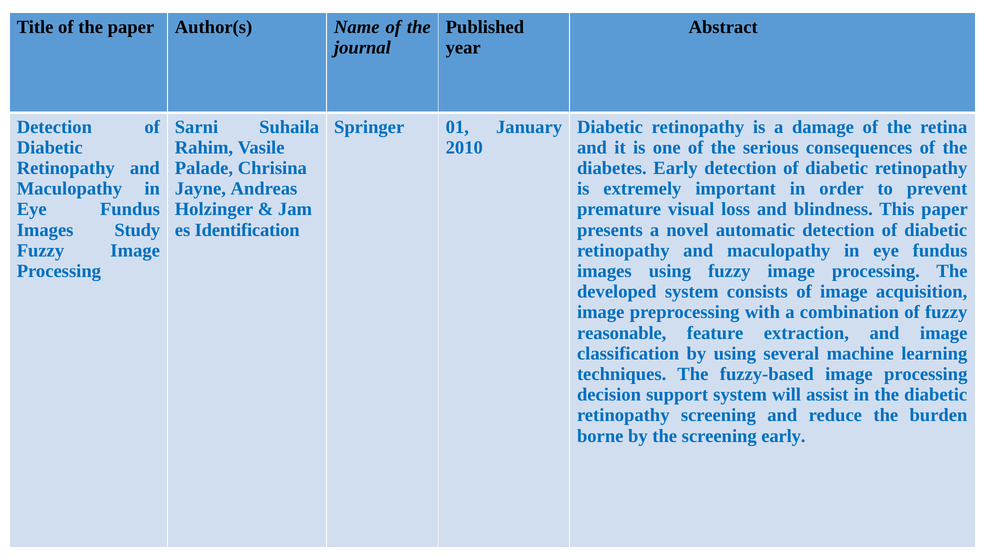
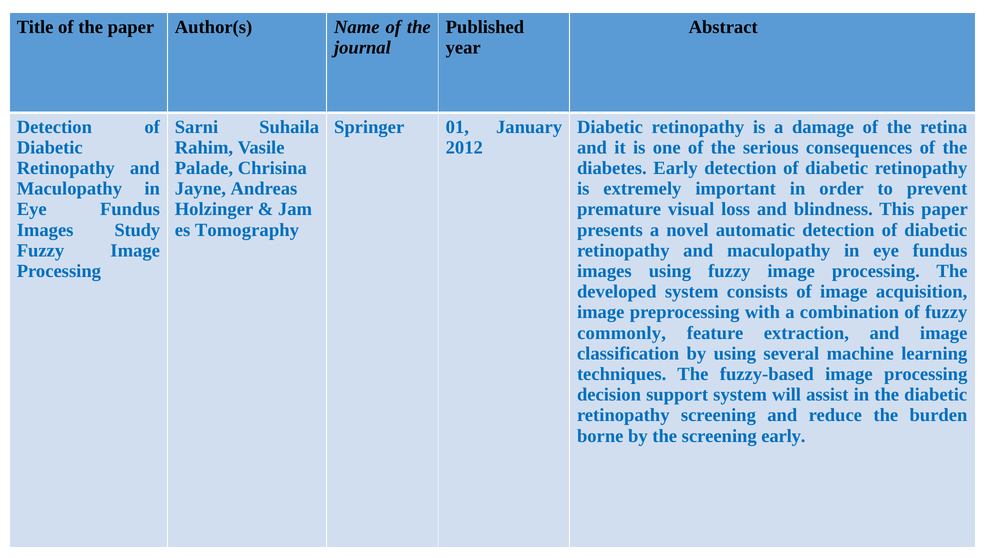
2010: 2010 -> 2012
Identification: Identification -> Tomography
reasonable: reasonable -> commonly
